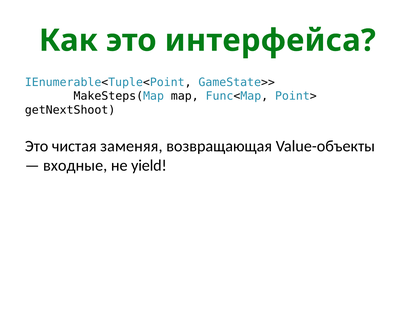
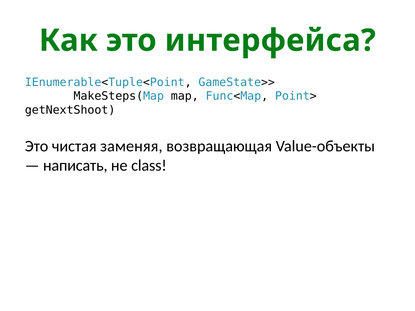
входные: входные -> написать
yield: yield -> class
